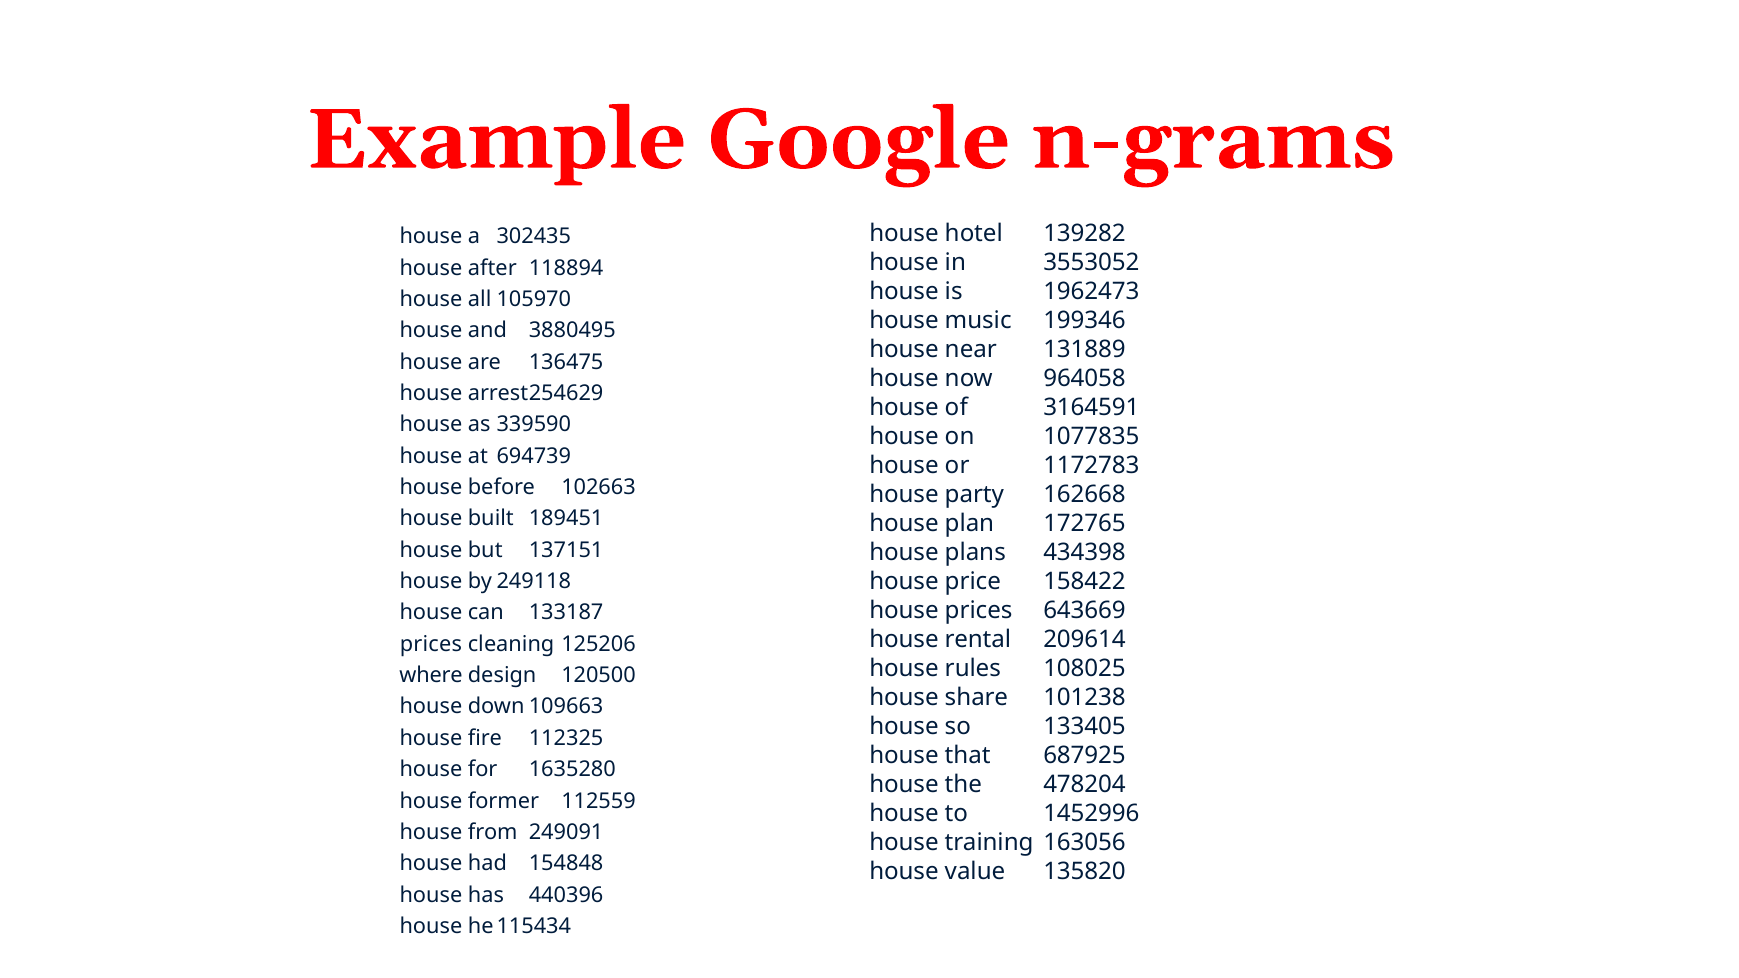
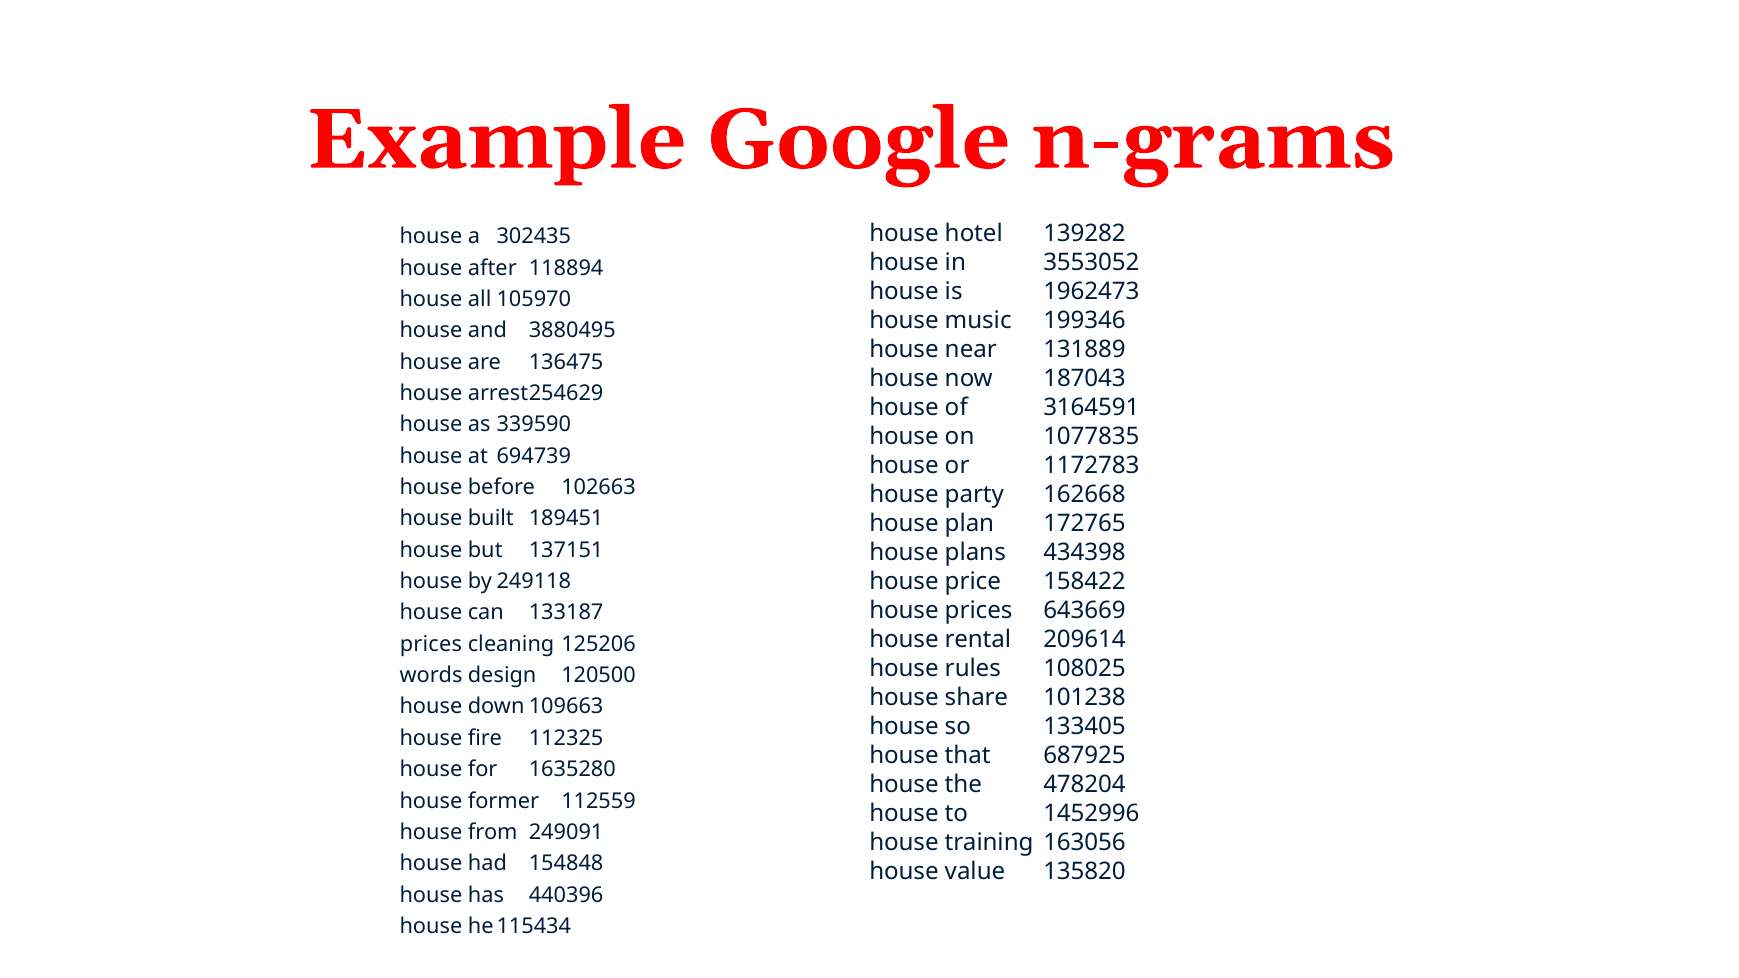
964058: 964058 -> 187043
where: where -> words
